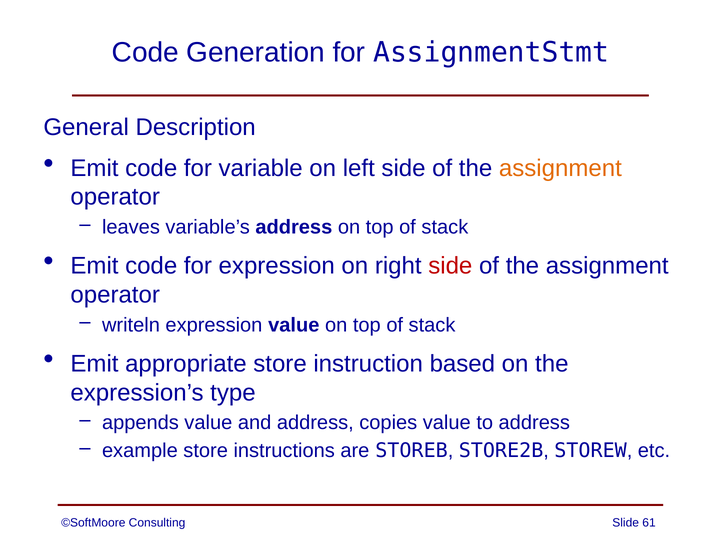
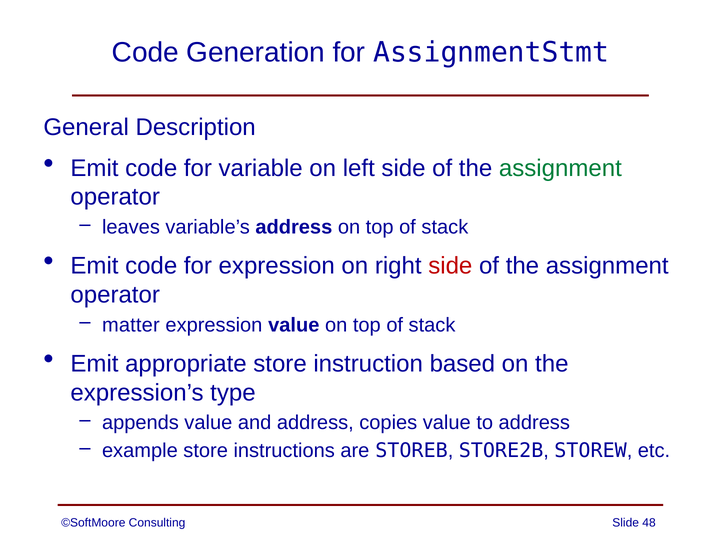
assignment at (560, 168) colour: orange -> green
writeln: writeln -> matter
61: 61 -> 48
